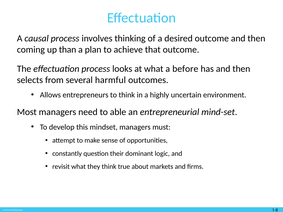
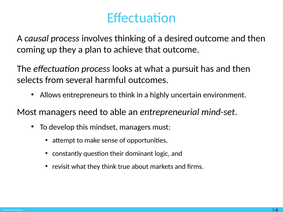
up than: than -> they
before: before -> pursuit
